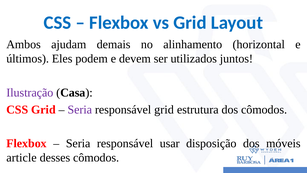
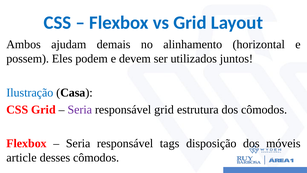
últimos: últimos -> possem
Ilustração colour: purple -> blue
usar: usar -> tags
